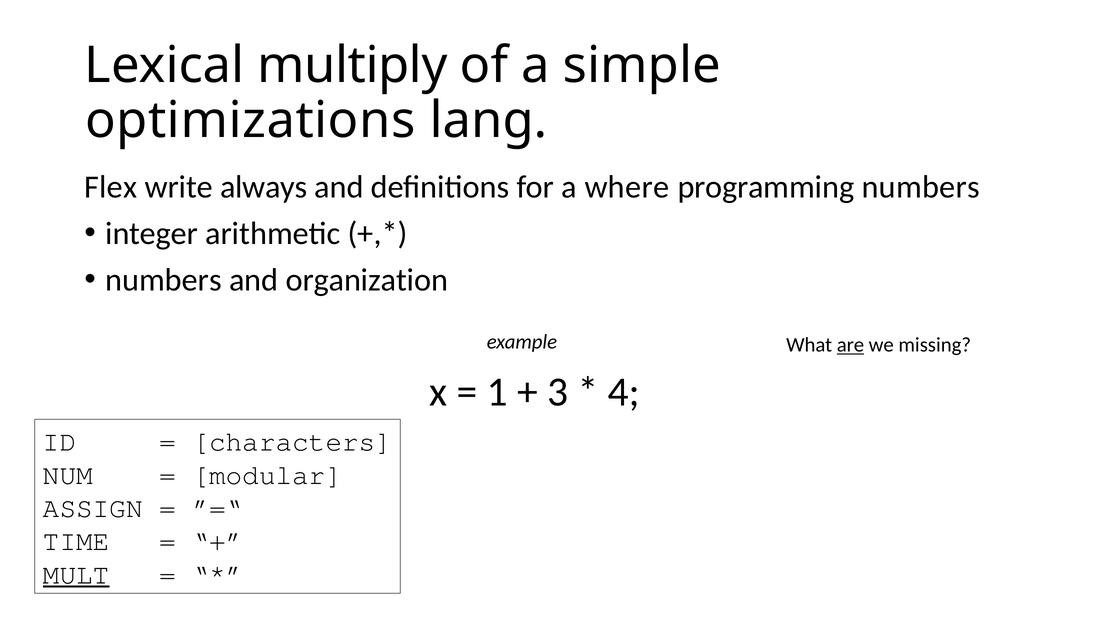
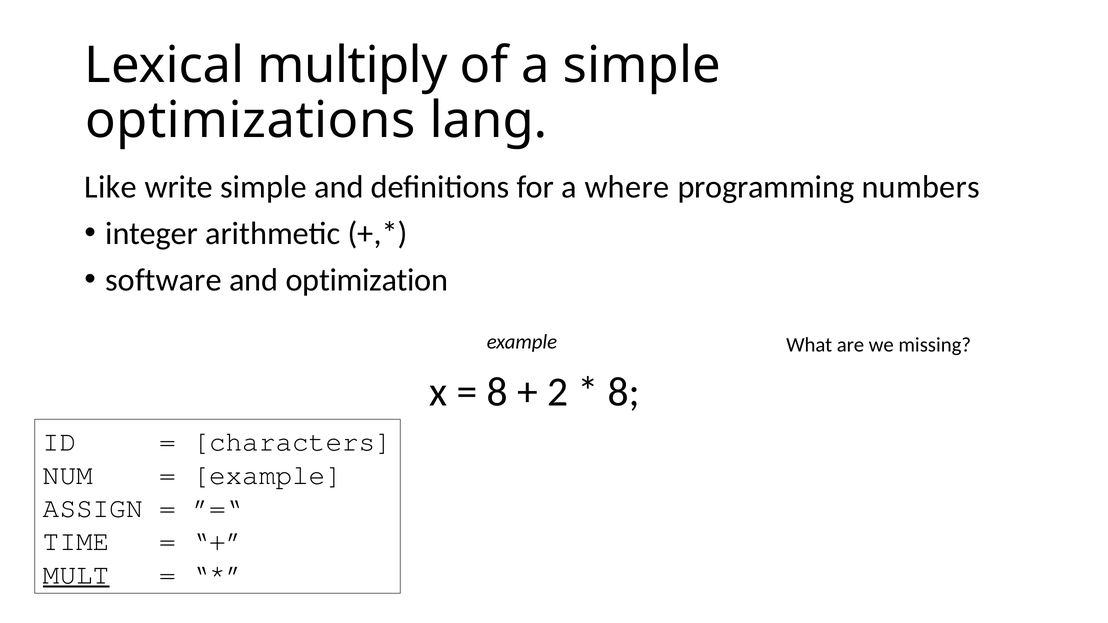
Flex: Flex -> Like
write always: always -> simple
numbers at (164, 280): numbers -> software
organization: organization -> optimization
are underline: present -> none
1 at (497, 392): 1 -> 8
3: 3 -> 2
4 at (624, 392): 4 -> 8
modular at (267, 475): modular -> example
